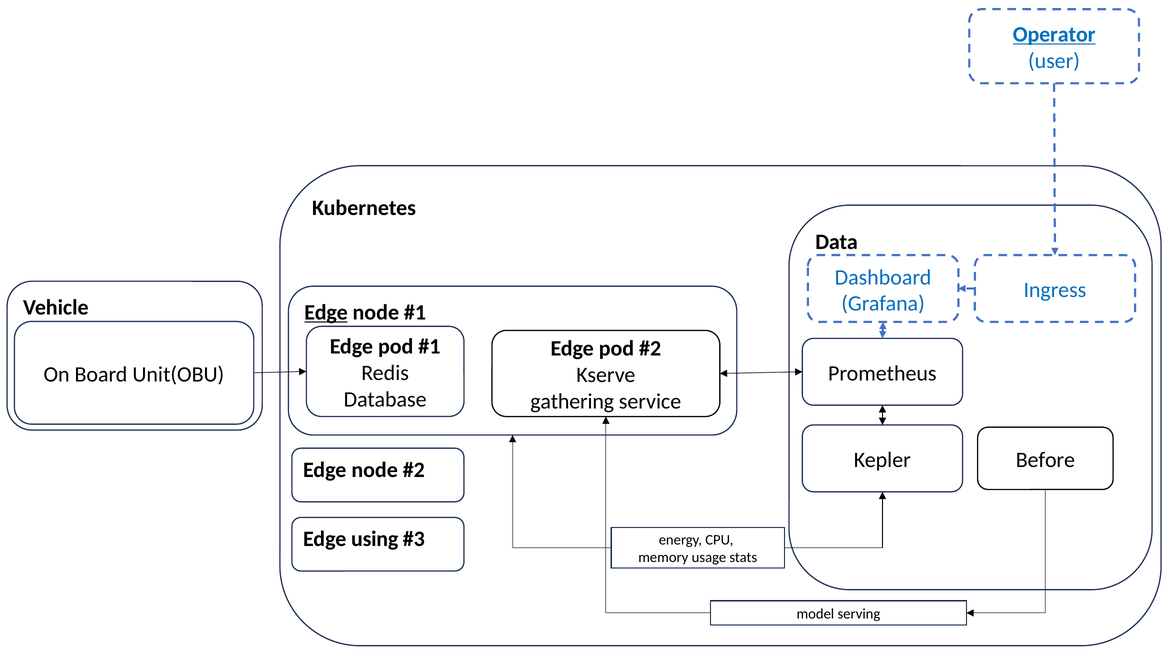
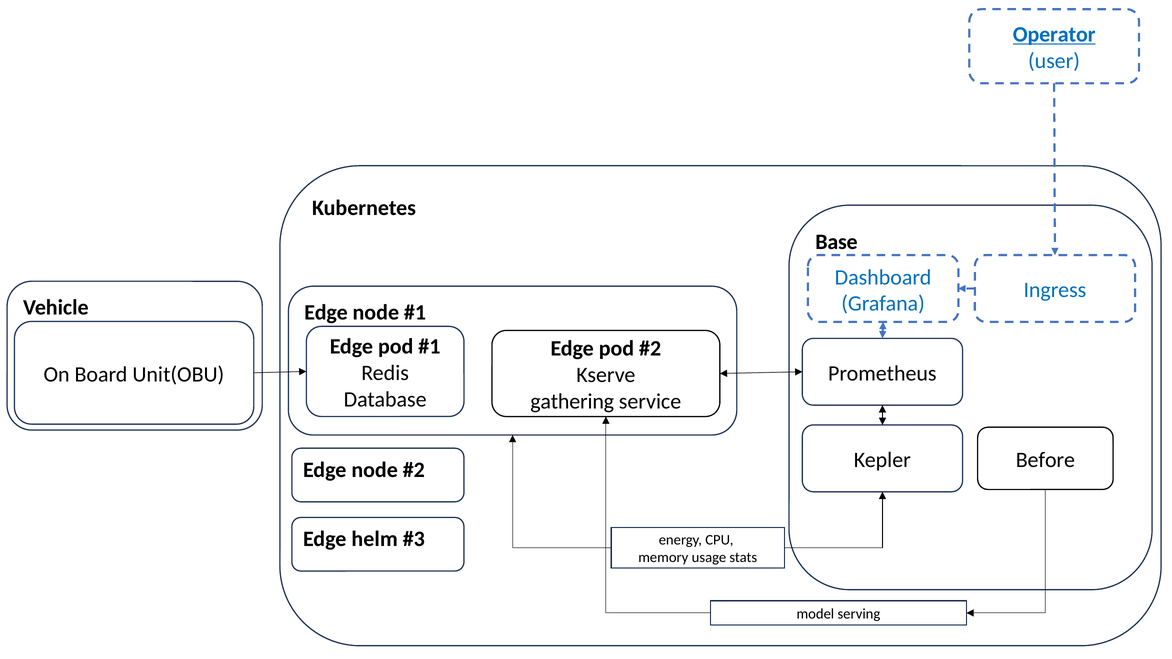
Data: Data -> Base
Edge at (326, 313) underline: present -> none
using: using -> helm
